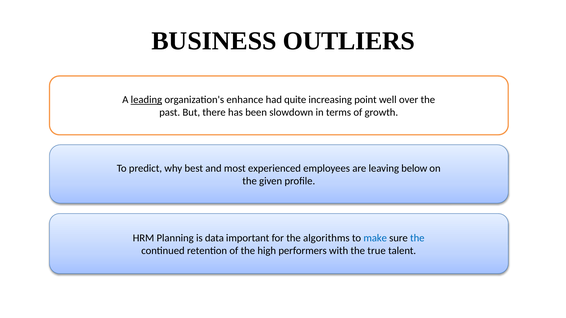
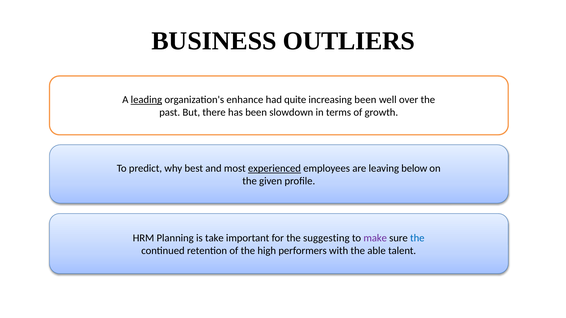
increasing point: point -> been
experienced underline: none -> present
data: data -> take
algorithms: algorithms -> suggesting
make colour: blue -> purple
true: true -> able
